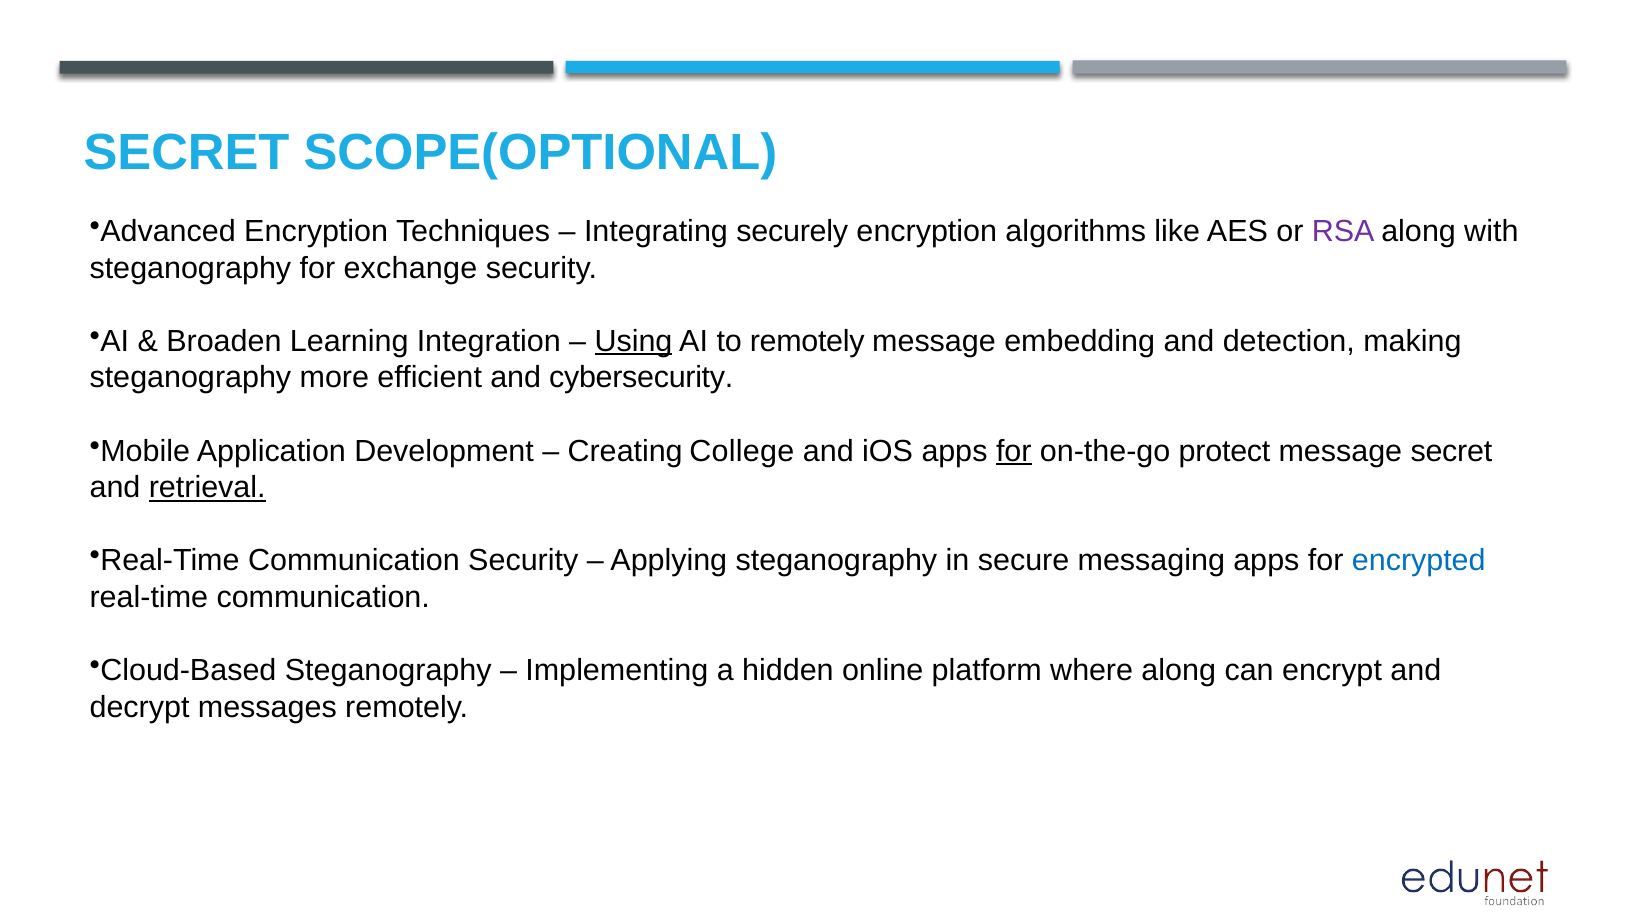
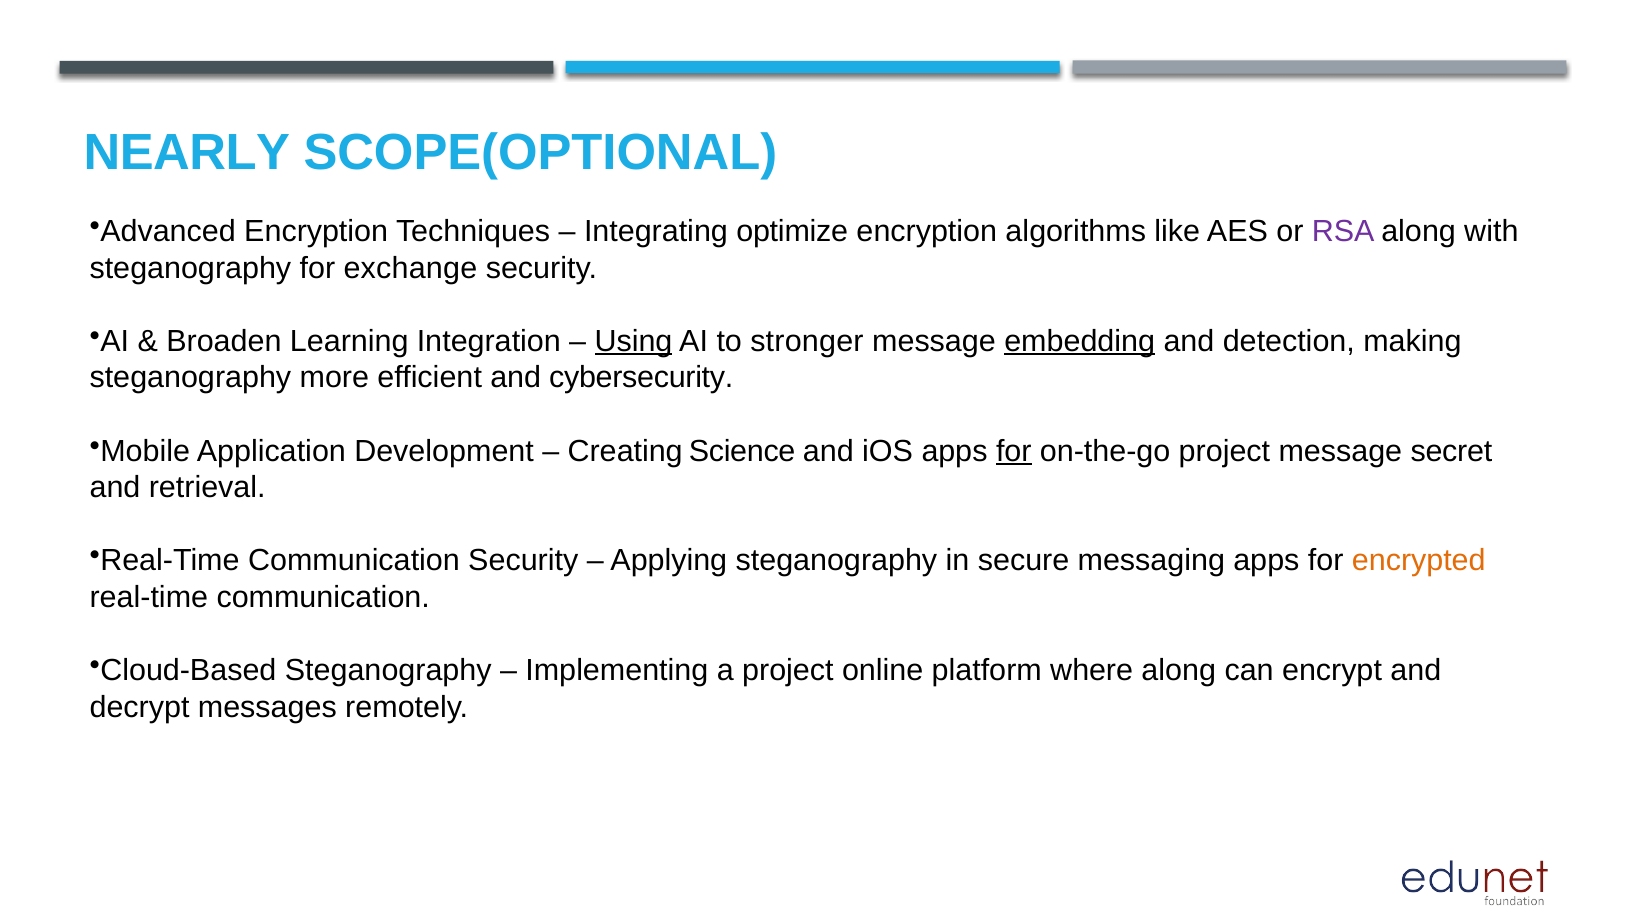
SECRET at (187, 153): SECRET -> NEARLY
securely: securely -> optimize
to remotely: remotely -> stronger
embedding underline: none -> present
College: College -> Science
on-the-go protect: protect -> project
retrieval underline: present -> none
encrypted colour: blue -> orange
a hidden: hidden -> project
